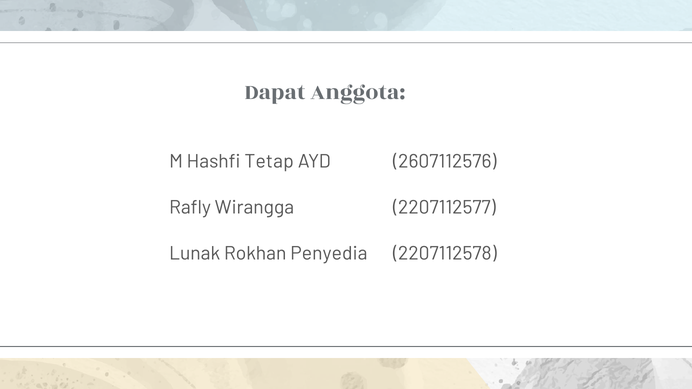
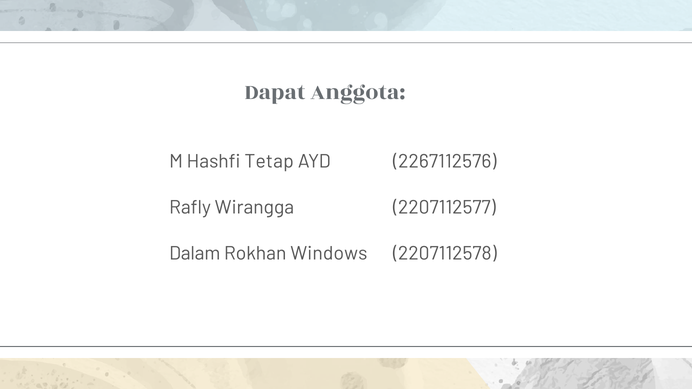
2607112576: 2607112576 -> 2267112576
Lunak: Lunak -> Dalam
Penyedia: Penyedia -> Windows
